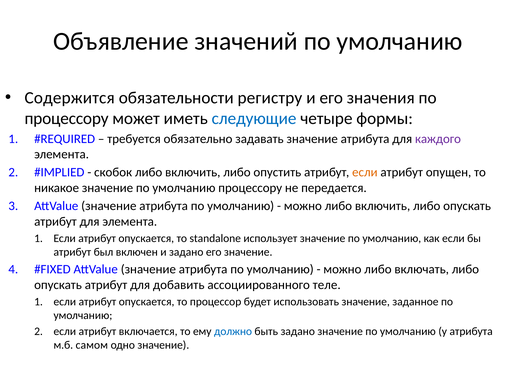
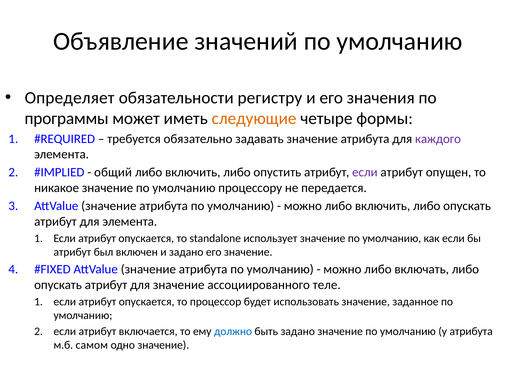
Содержится: Содержится -> Определяет
процессору at (67, 119): процессору -> программы
следующие colour: blue -> orange
скобок: скобок -> общий
если at (365, 172) colour: orange -> purple
для добавить: добавить -> значение
